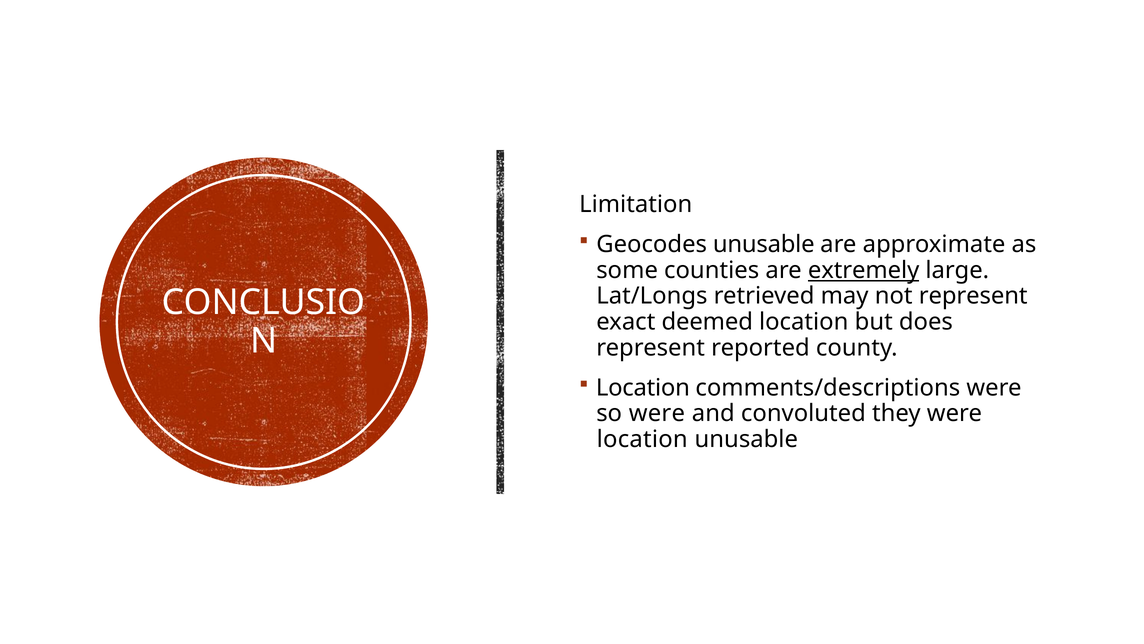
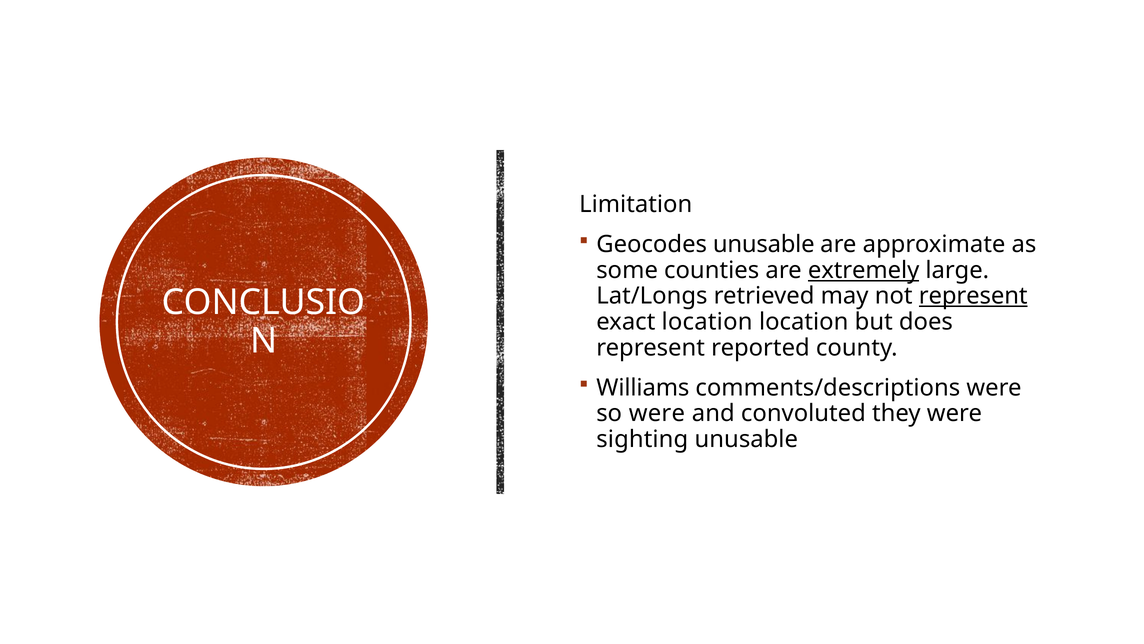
represent at (973, 296) underline: none -> present
exact deemed: deemed -> location
Location at (643, 387): Location -> Williams
location at (642, 439): location -> sighting
